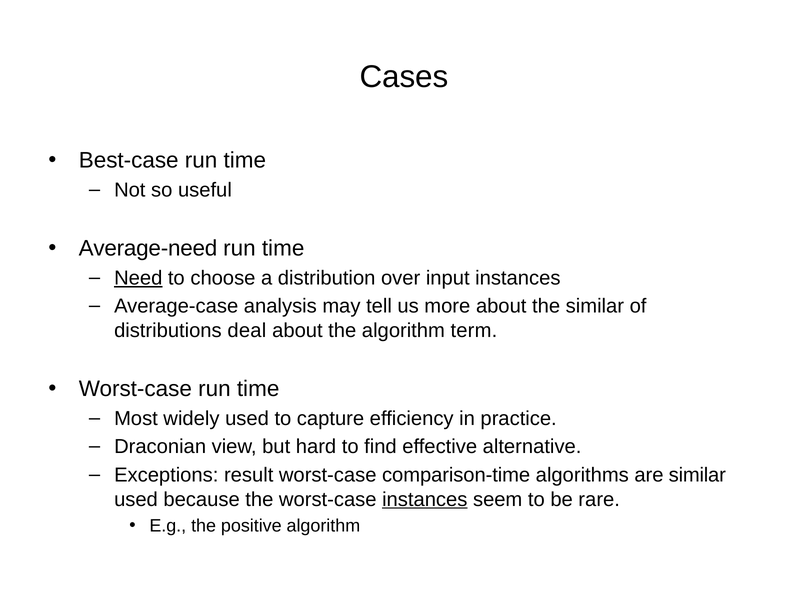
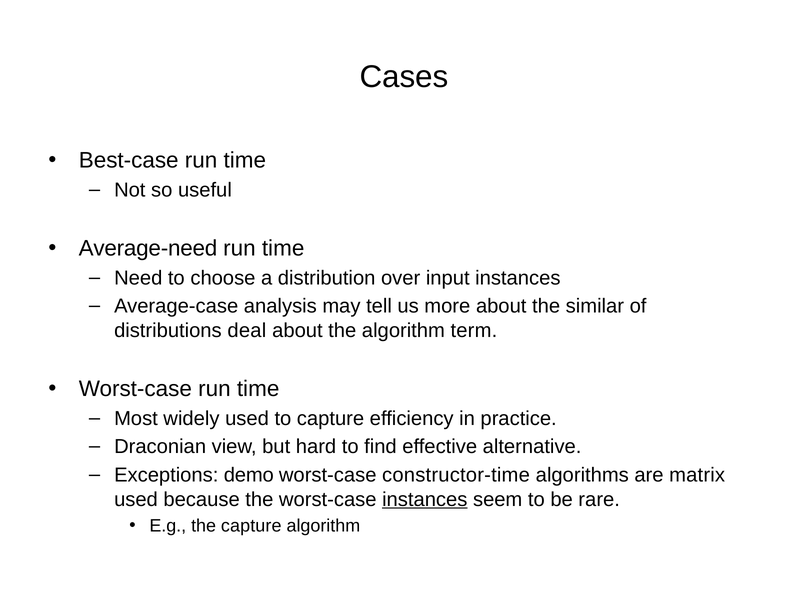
Need underline: present -> none
result: result -> demo
comparison-time: comparison-time -> constructor-time
are similar: similar -> matrix
the positive: positive -> capture
